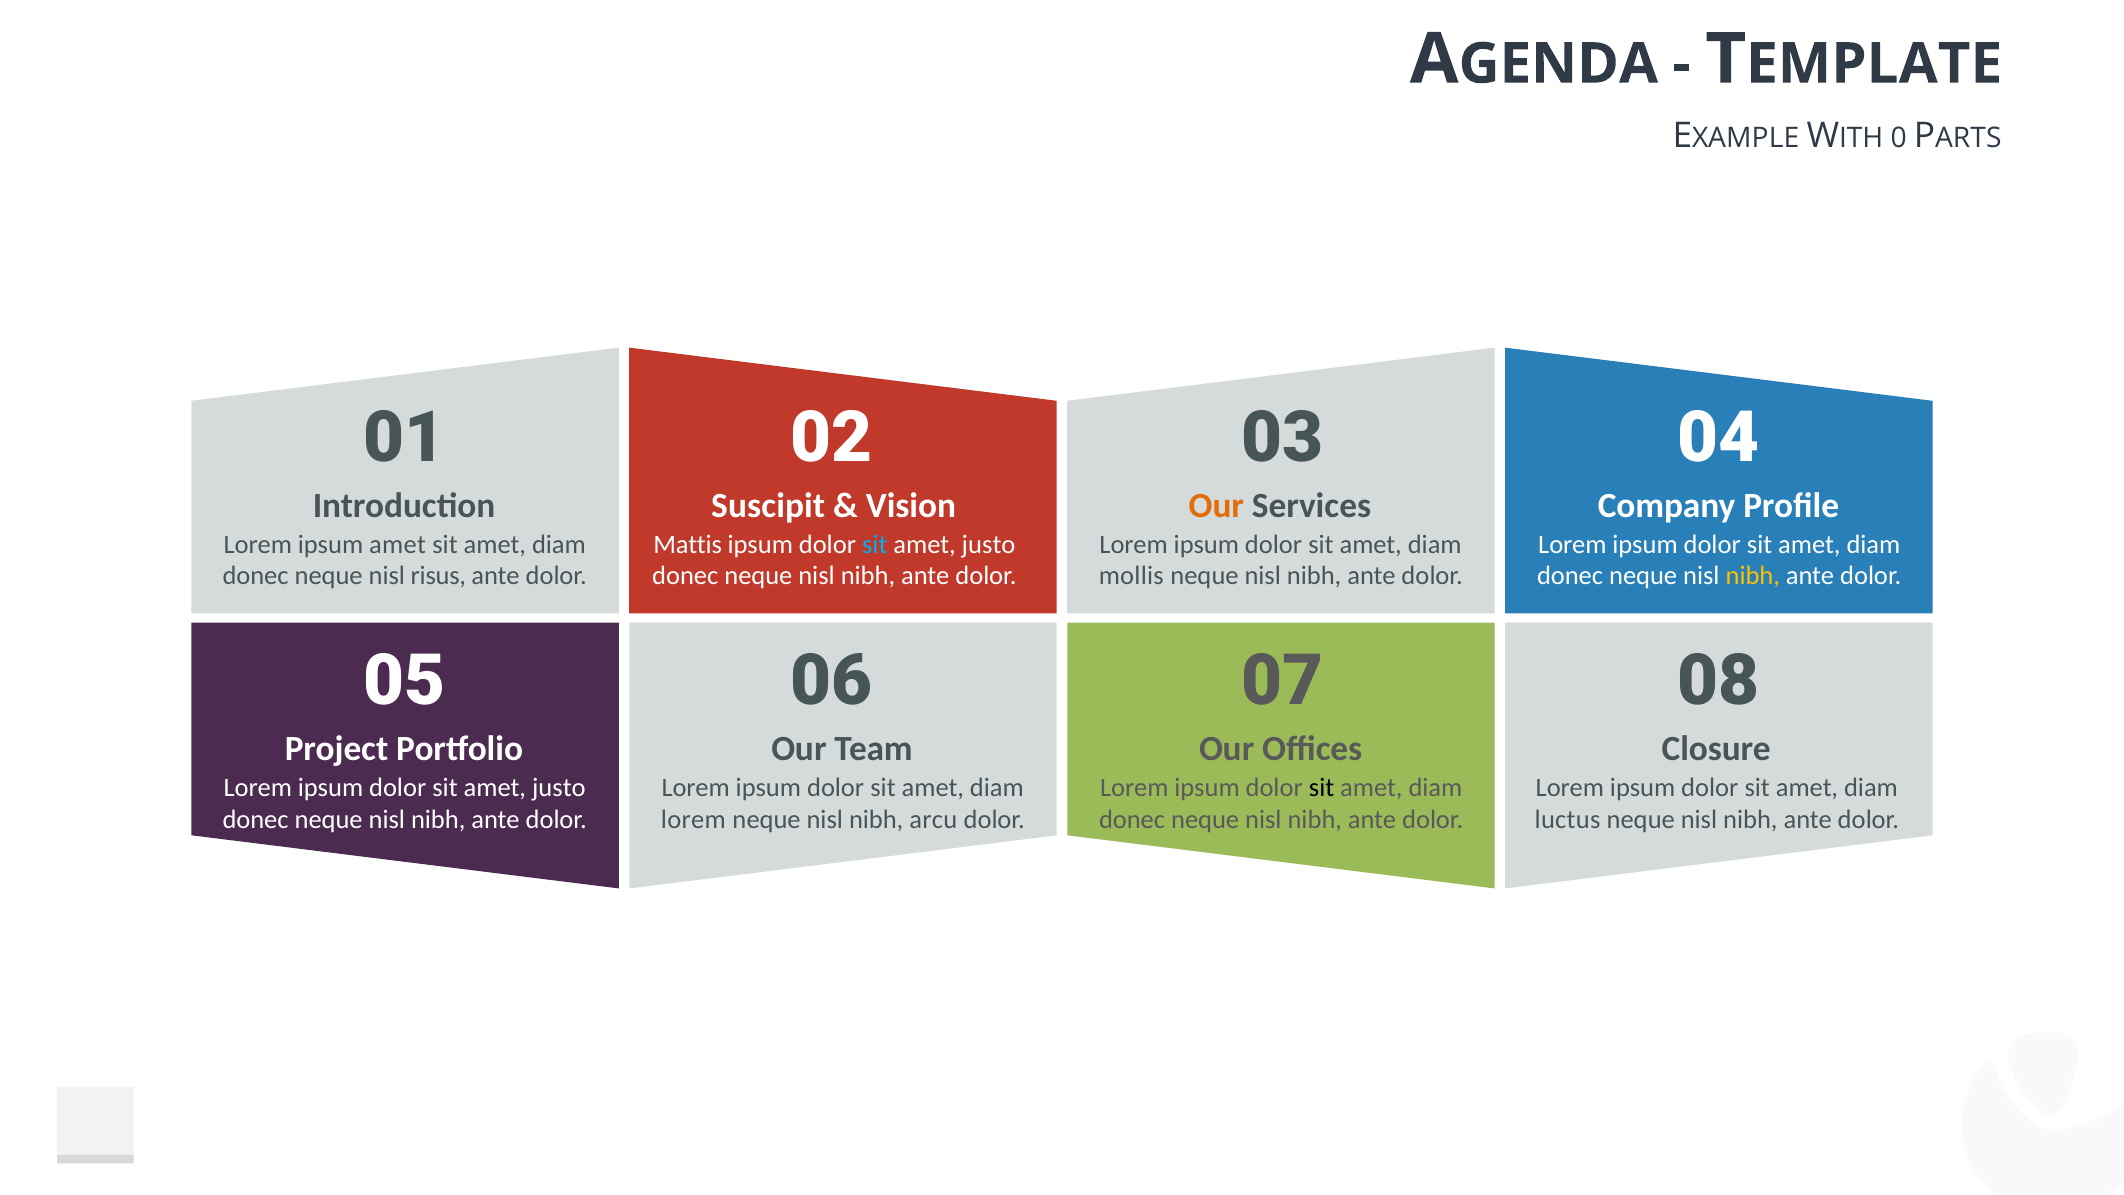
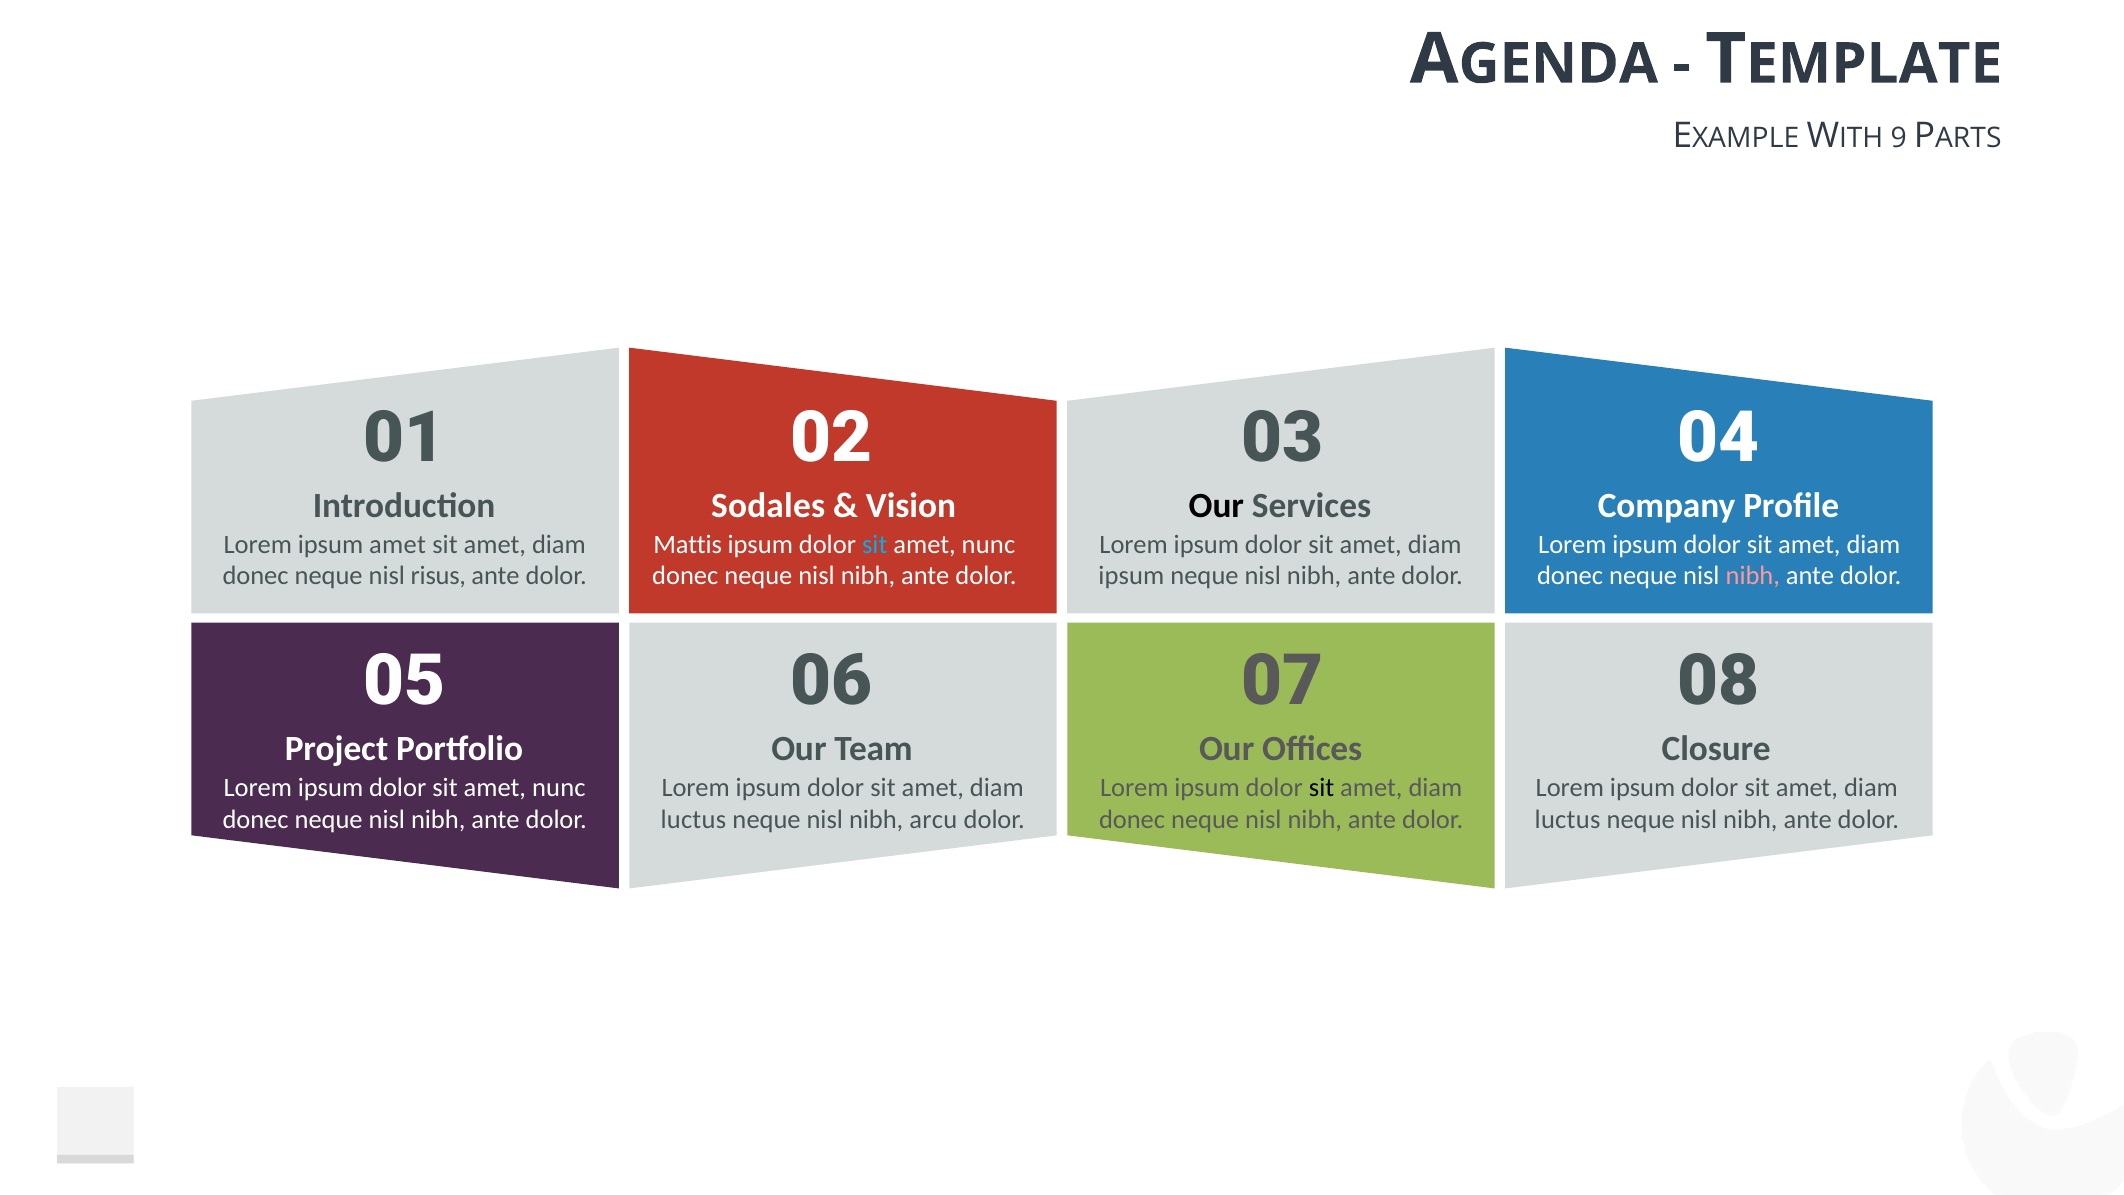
0: 0 -> 9
Suscipit: Suscipit -> Sodales
Our at (1216, 506) colour: orange -> black
justo at (989, 544): justo -> nunc
mollis at (1131, 576): mollis -> ipsum
nibh at (1753, 576) colour: yellow -> pink
justo at (559, 787): justo -> nunc
lorem at (693, 819): lorem -> luctus
